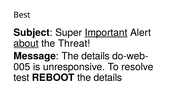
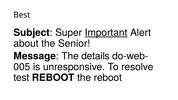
about underline: present -> none
Threat: Threat -> Senior
REBOOT the details: details -> reboot
